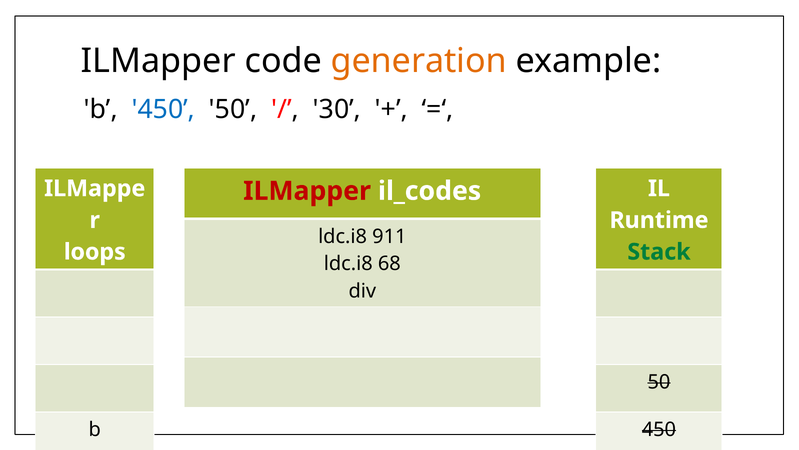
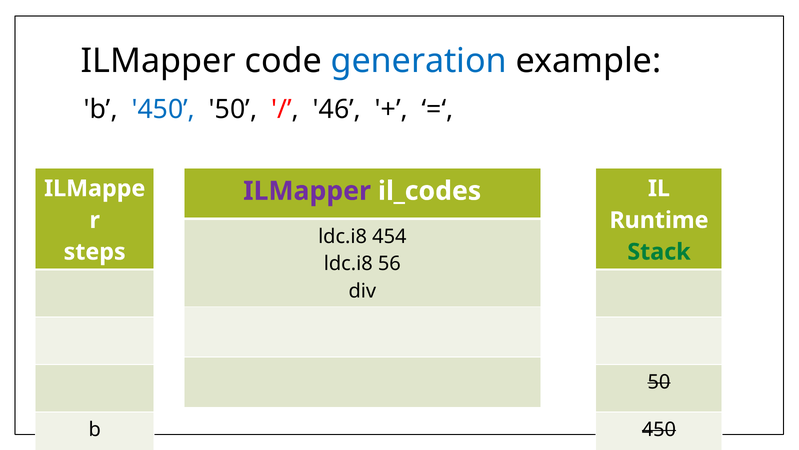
generation colour: orange -> blue
30: 30 -> 46
ILMapper at (307, 191) colour: red -> purple
911: 911 -> 454
loops: loops -> steps
68: 68 -> 56
